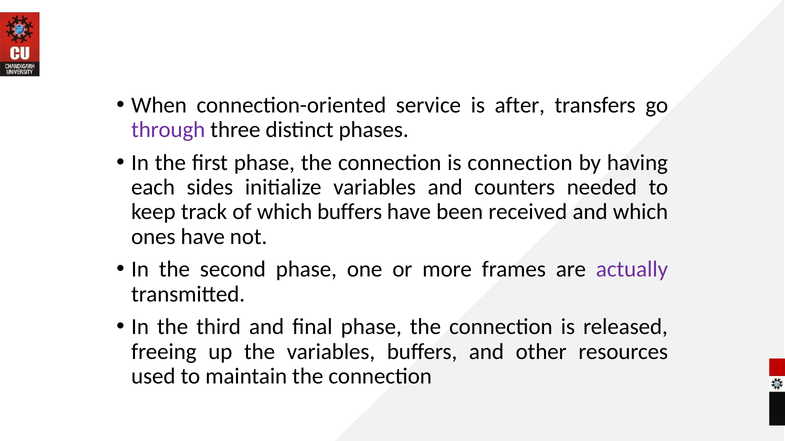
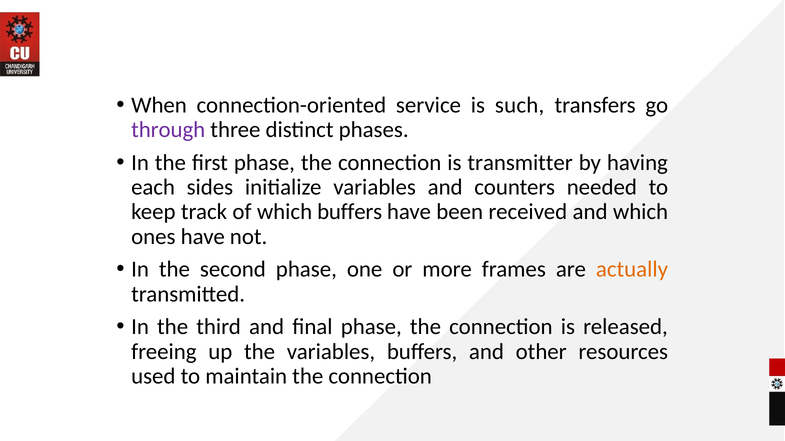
after: after -> such
is connection: connection -> transmitter
actually colour: purple -> orange
